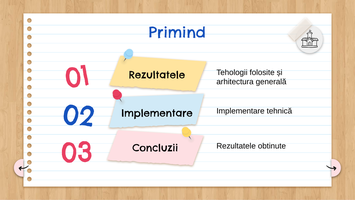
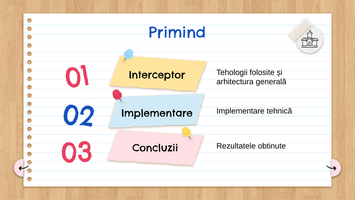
Rezultatele at (157, 75): Rezultatele -> Interceptor
